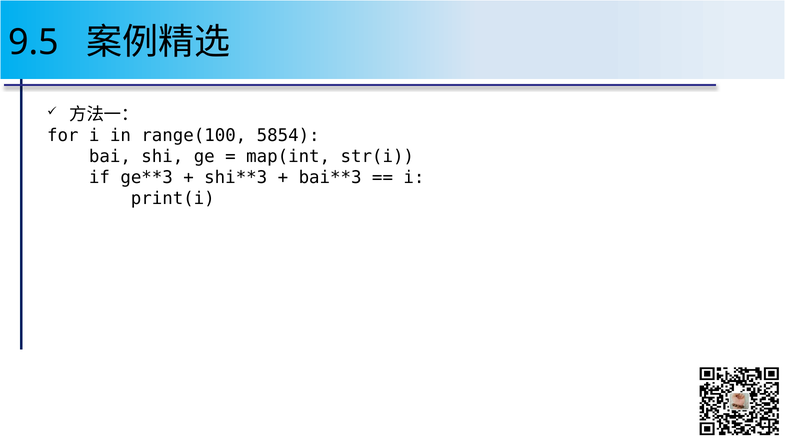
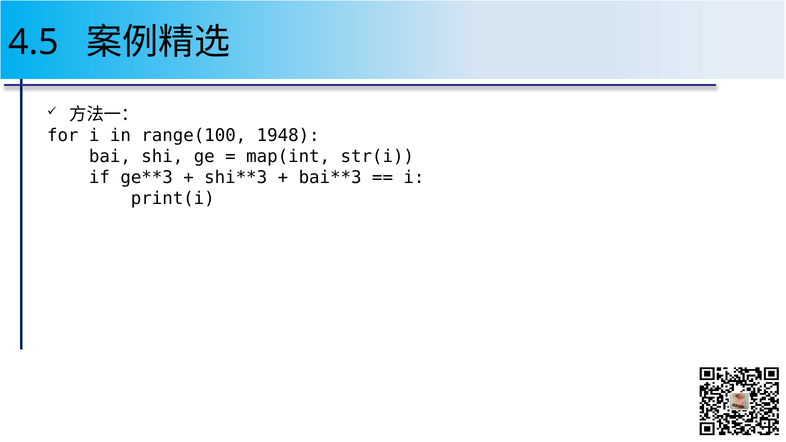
9.5: 9.5 -> 4.5
5854: 5854 -> 1948
